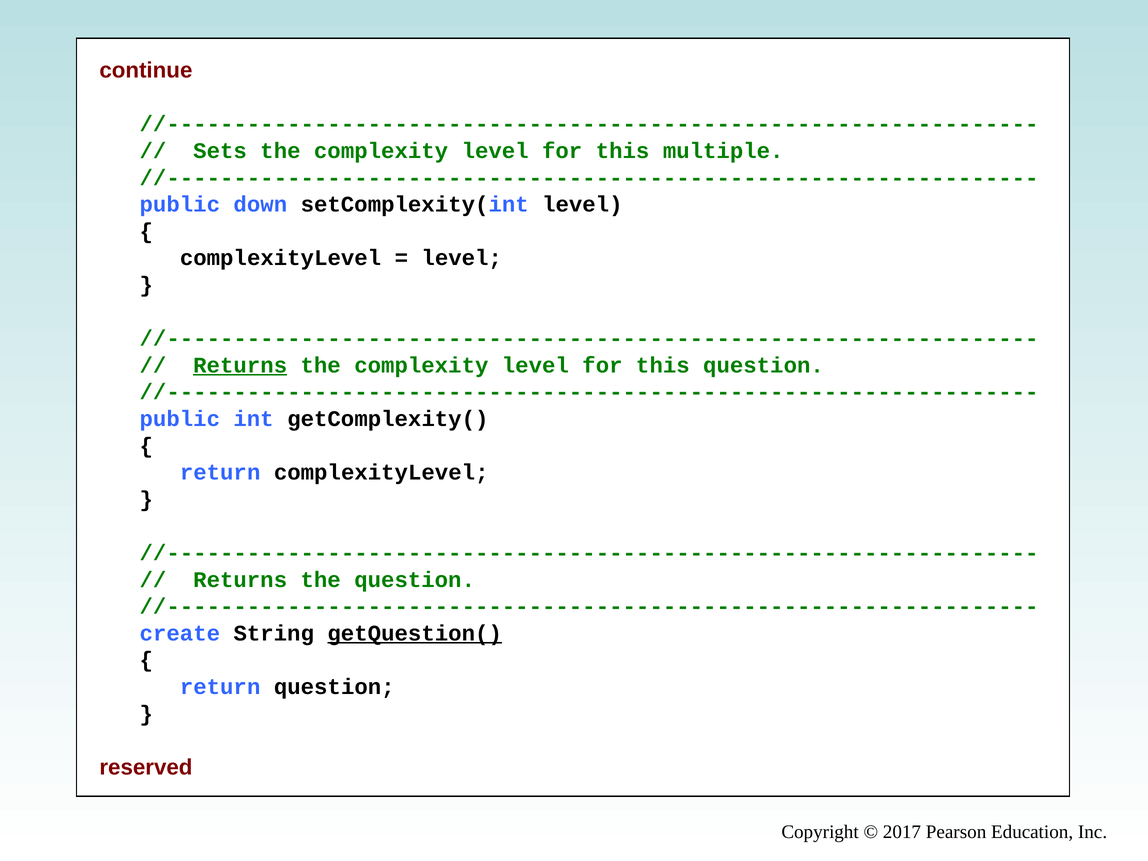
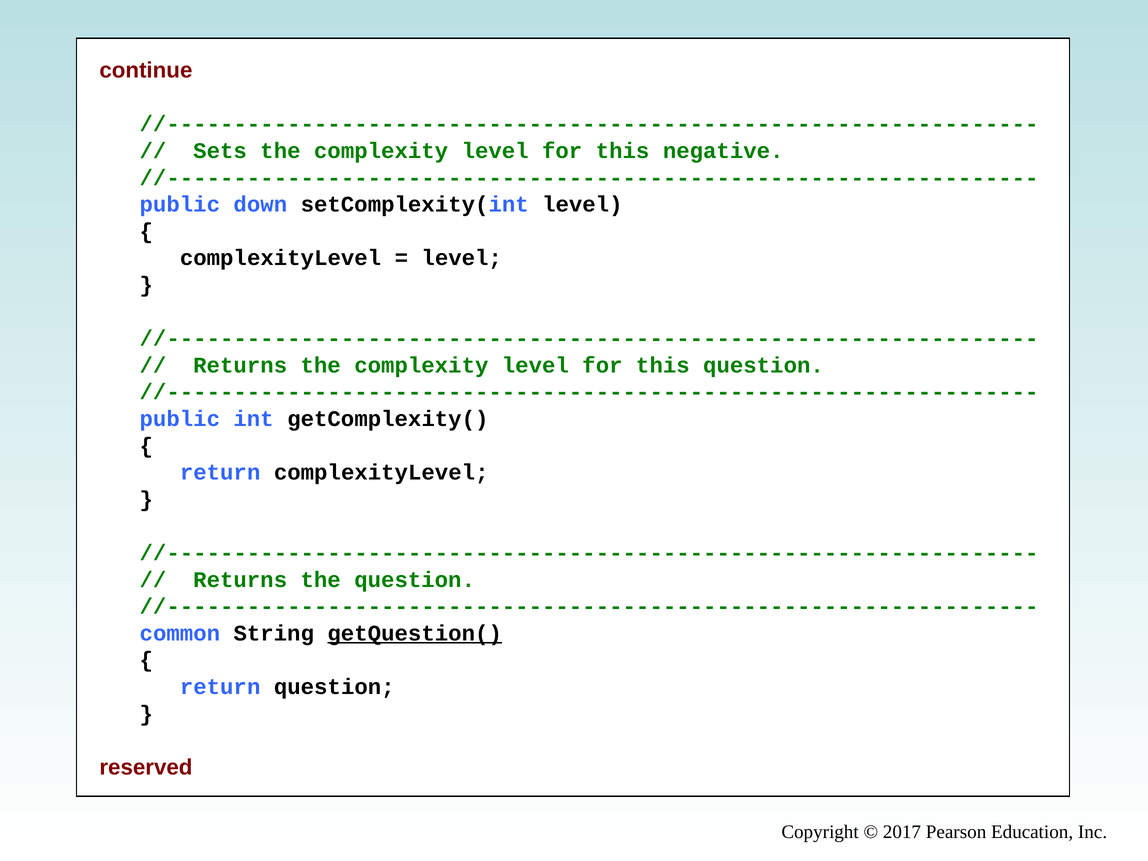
multiple: multiple -> negative
Returns at (240, 365) underline: present -> none
create: create -> common
